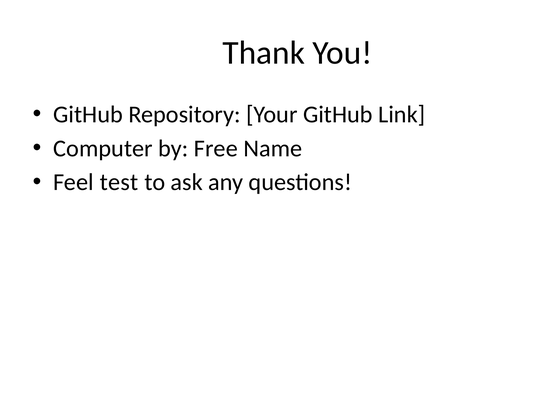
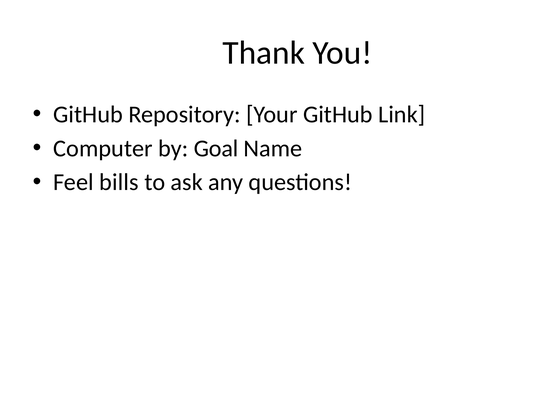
Free: Free -> Goal
test: test -> bills
